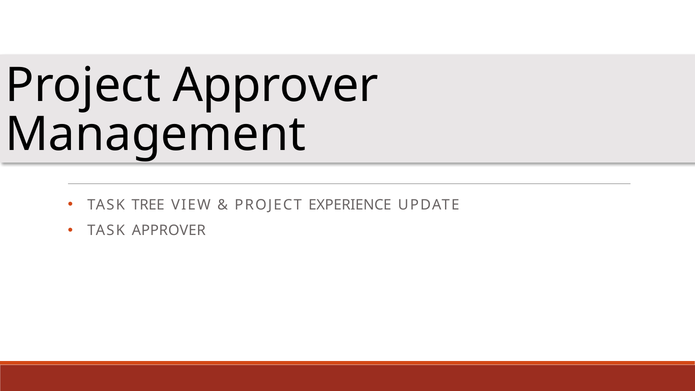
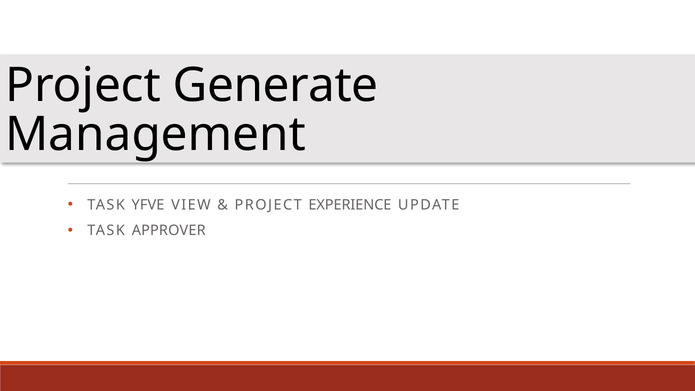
Project Approver: Approver -> Generate
TREE: TREE -> YFVE
